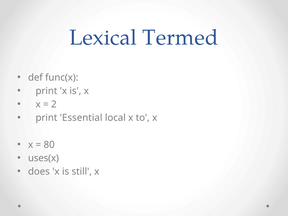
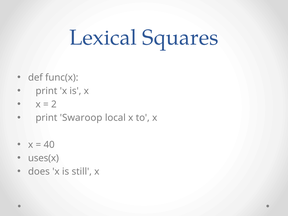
Termed: Termed -> Squares
Essential: Essential -> Swaroop
80: 80 -> 40
